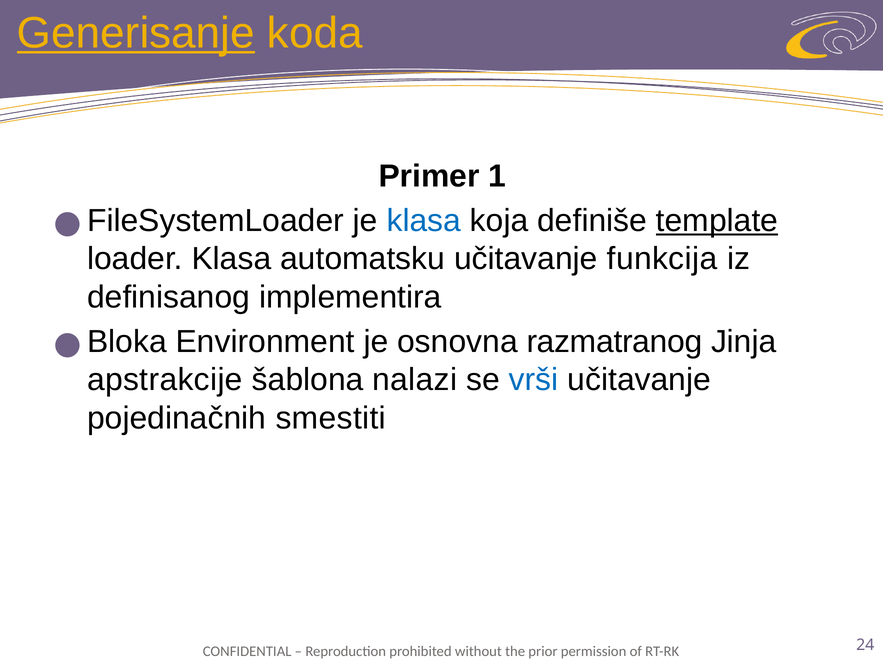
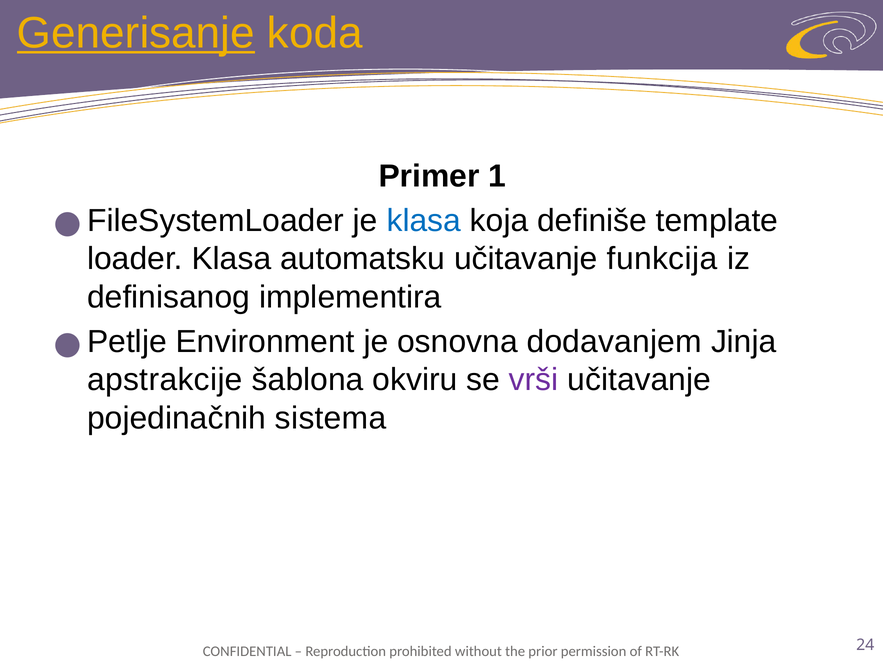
template underline: present -> none
Bloka: Bloka -> Petlje
razmatranog: razmatranog -> dodavanjem
nalazi: nalazi -> okviru
vrši colour: blue -> purple
smestiti: smestiti -> sistema
